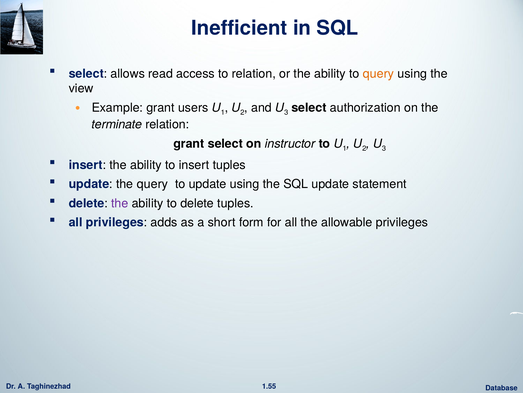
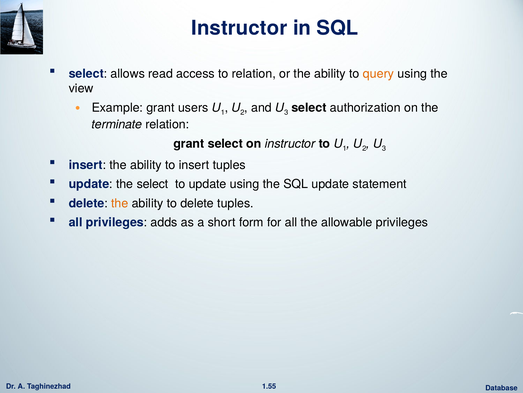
Inefficient at (239, 28): Inefficient -> Instructor
the query: query -> select
the at (120, 203) colour: purple -> orange
